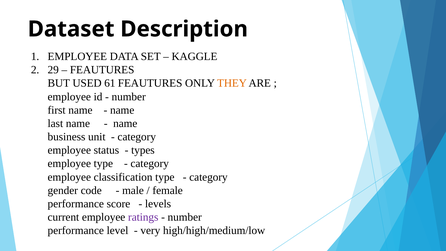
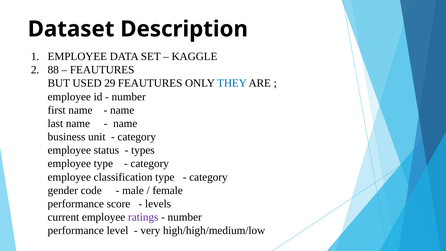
29: 29 -> 88
61: 61 -> 29
THEY colour: orange -> blue
